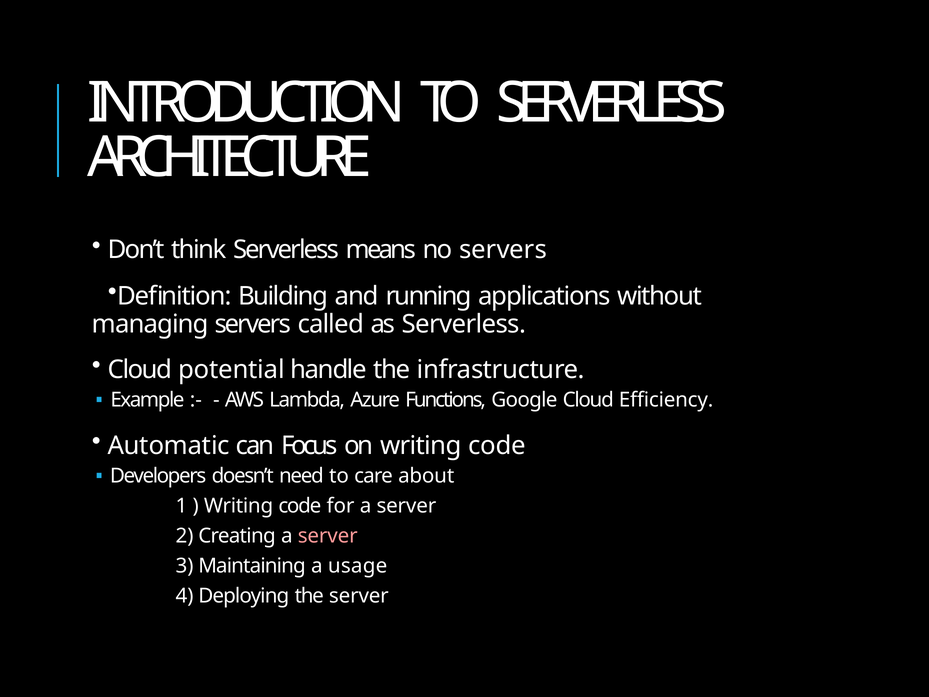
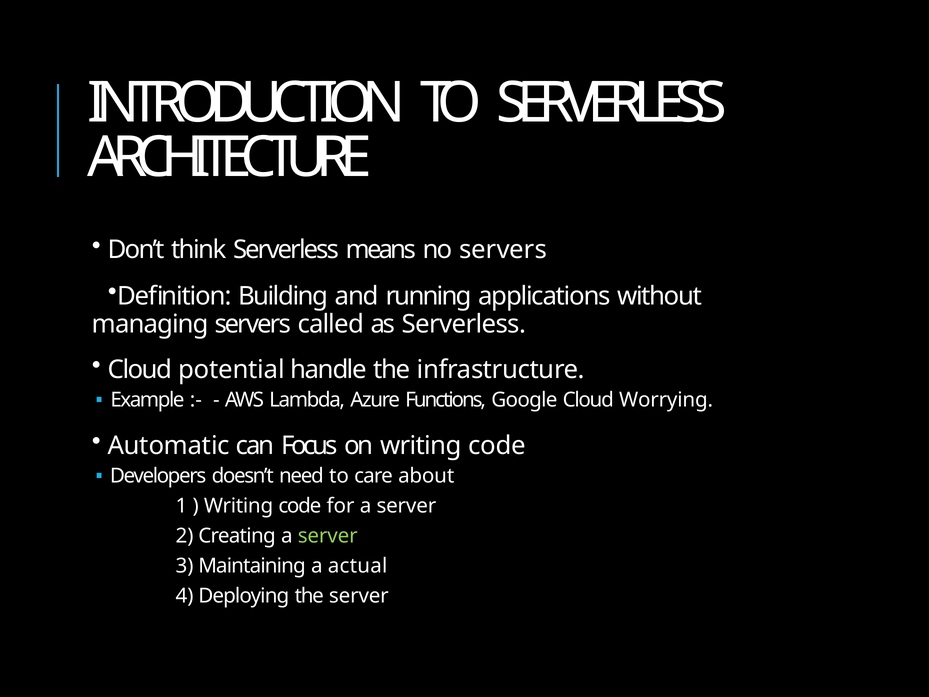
Efficiency: Efficiency -> Worrying
server at (328, 536) colour: pink -> light green
usage: usage -> actual
